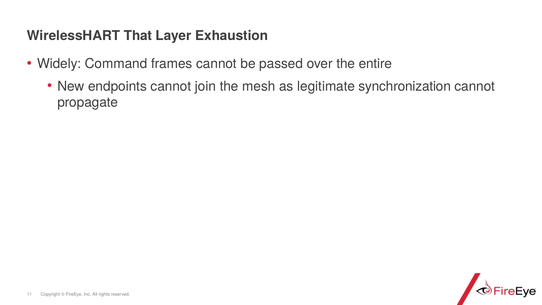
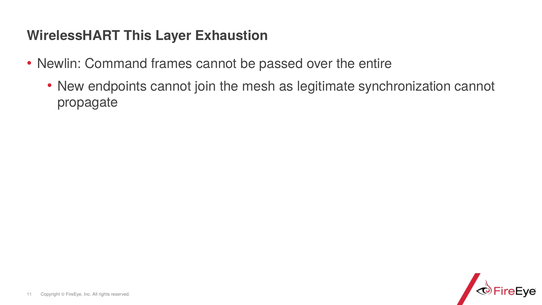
That: That -> This
Widely: Widely -> Newlin
